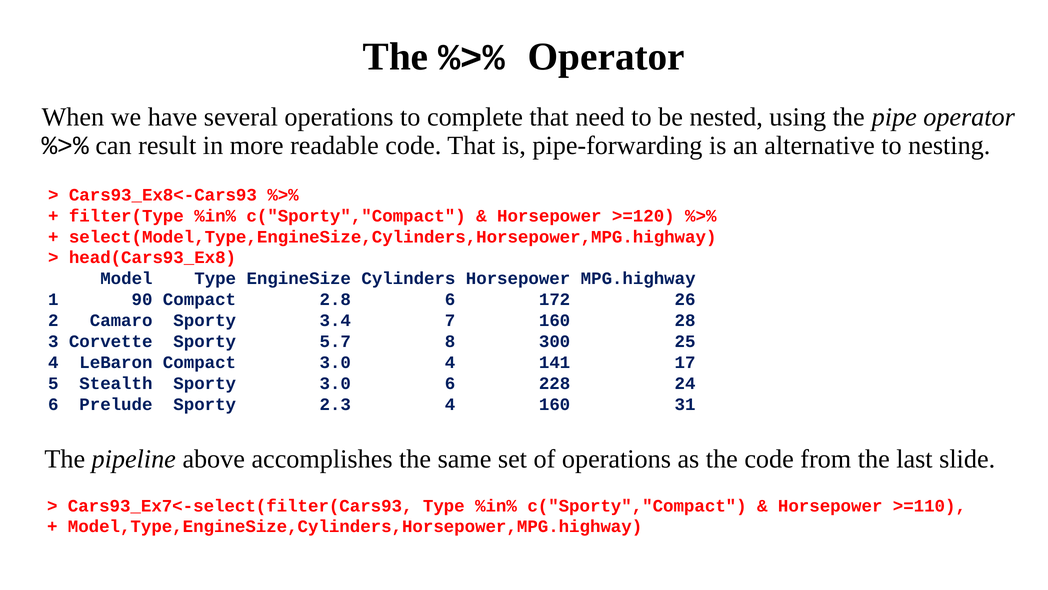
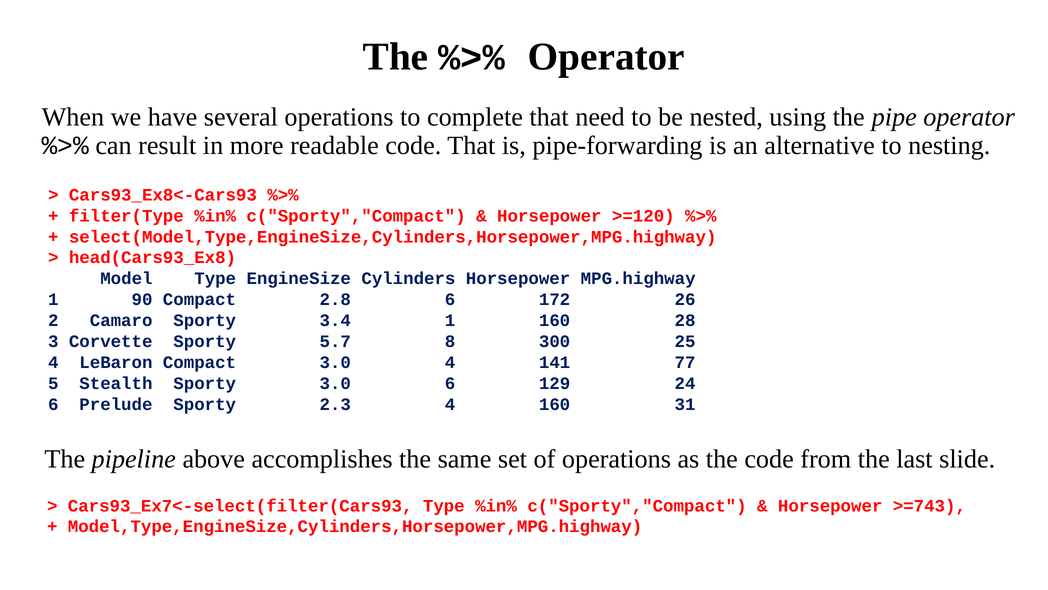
3.4 7: 7 -> 1
17: 17 -> 77
228: 228 -> 129
>=110: >=110 -> >=743
